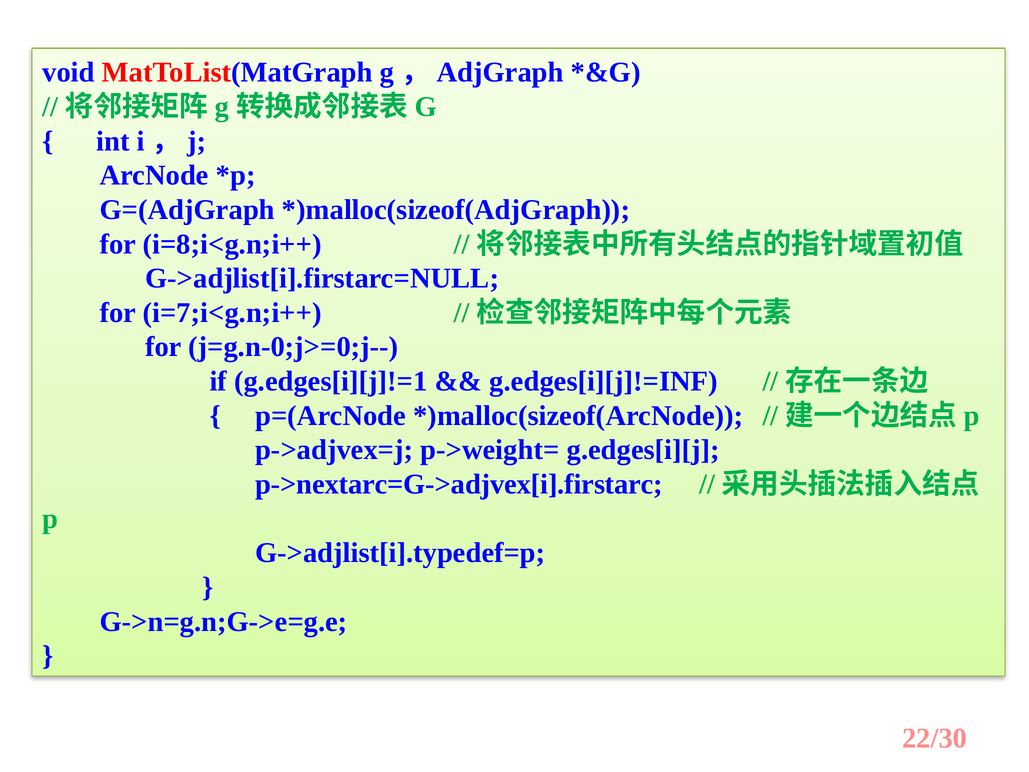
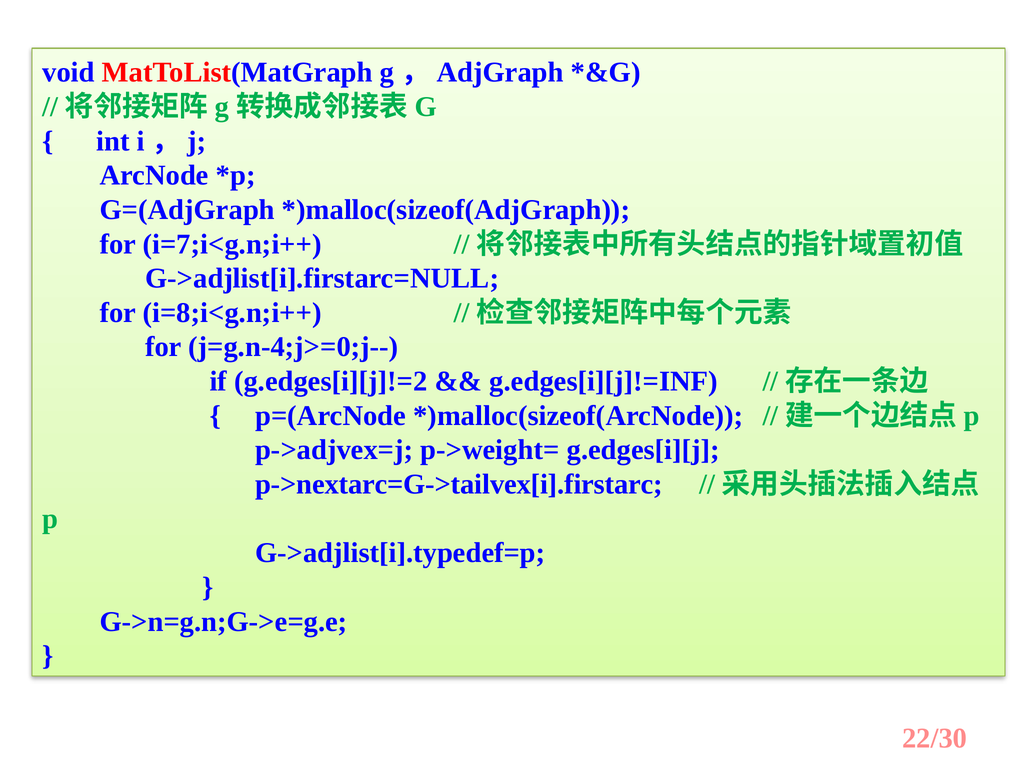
i=8;i<g.n;i++: i=8;i<g.n;i++ -> i=7;i<g.n;i++
i=7;i<g.n;i++: i=7;i<g.n;i++ -> i=8;i<g.n;i++
j=g.n-0;j>=0;j--: j=g.n-0;j>=0;j-- -> j=g.n-4;j>=0;j--
g.edges[i][j]!=1: g.edges[i][j]!=1 -> g.edges[i][j]!=2
p->nextarc=G->adjvex[i].firstarc: p->nextarc=G->adjvex[i].firstarc -> p->nextarc=G->tailvex[i].firstarc
